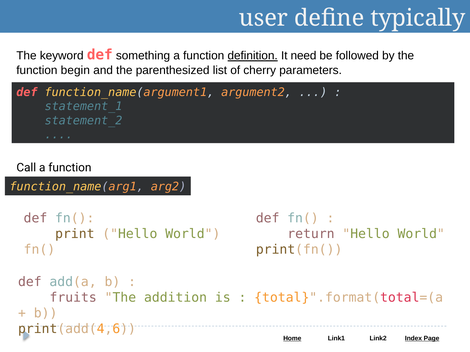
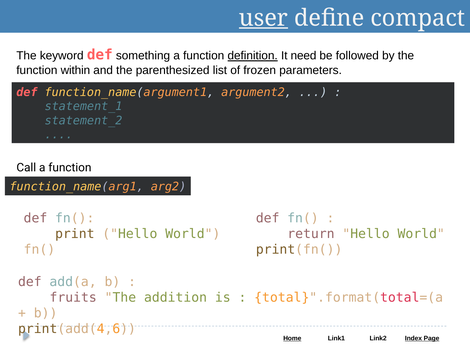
user underline: none -> present
typically: typically -> compact
begin: begin -> within
cherry: cherry -> frozen
